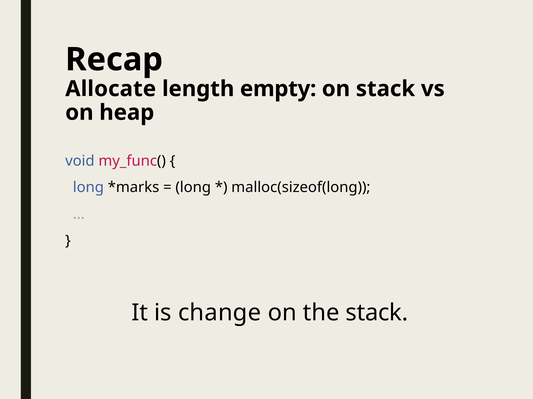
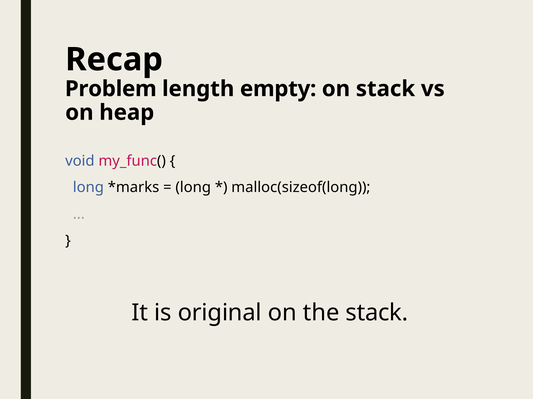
Allocate: Allocate -> Problem
change: change -> original
